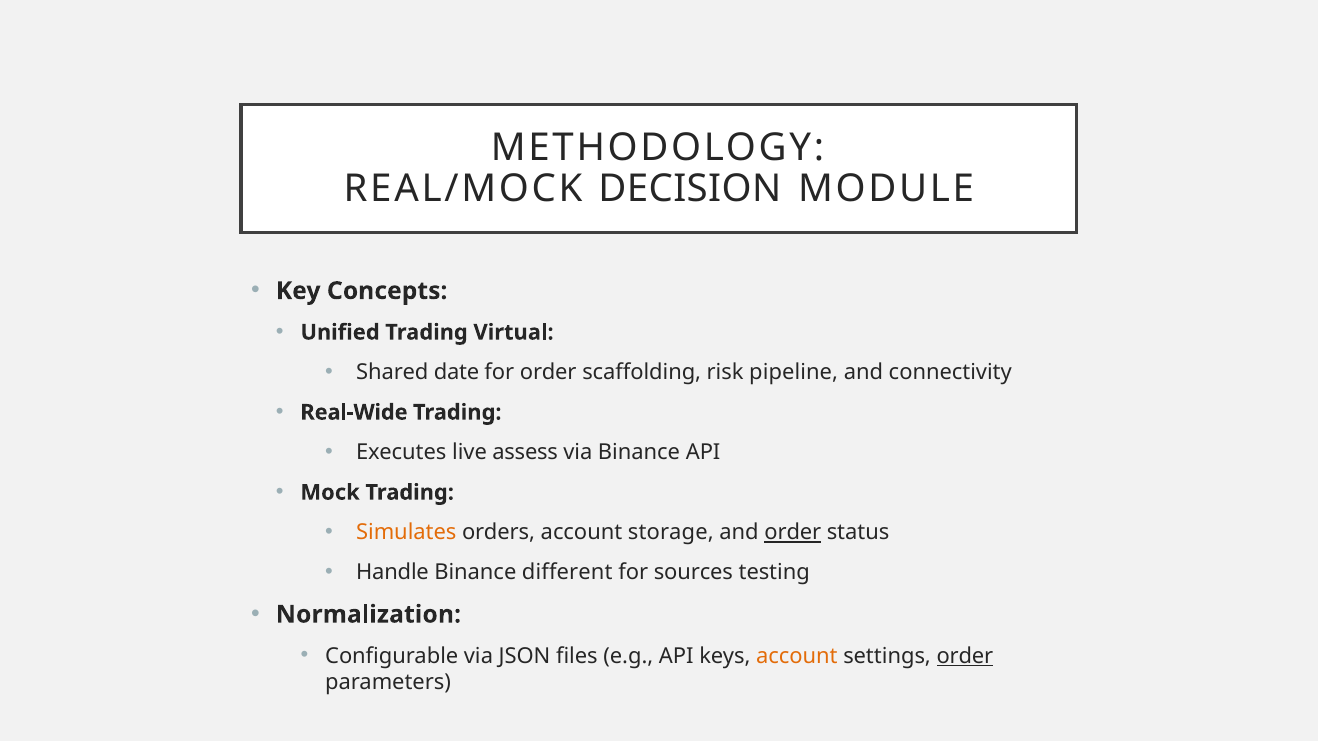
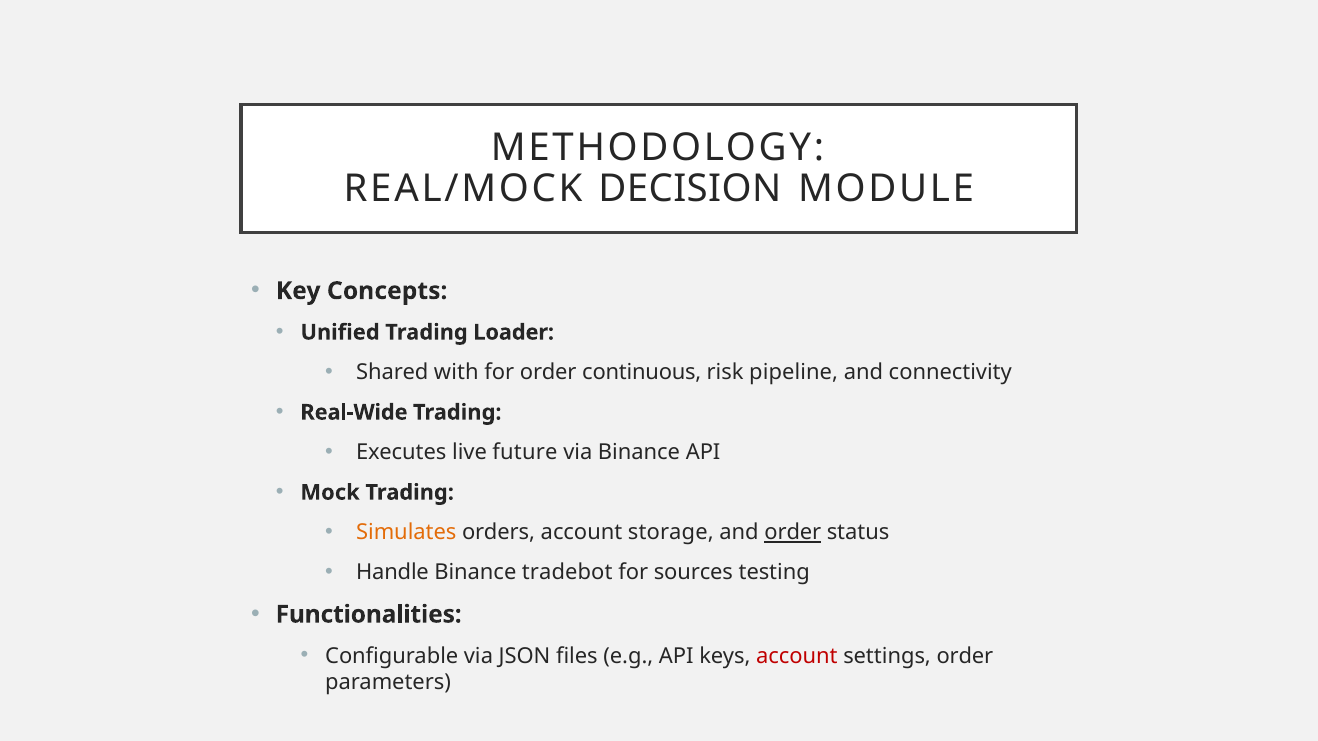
Virtual: Virtual -> Loader
date: date -> with
scaffolding: scaffolding -> continuous
assess: assess -> future
different: different -> tradebot
Normalization: Normalization -> Functionalities
account at (797, 656) colour: orange -> red
order at (965, 656) underline: present -> none
